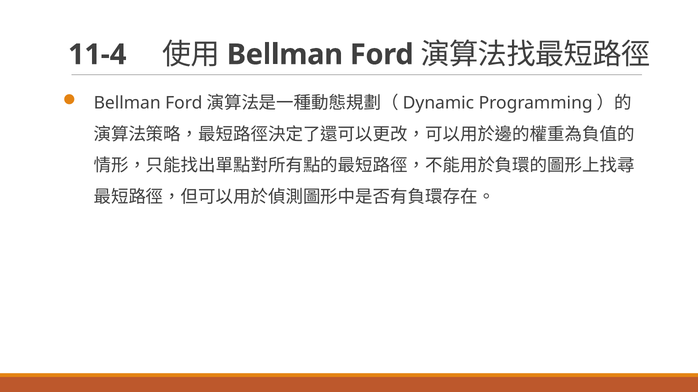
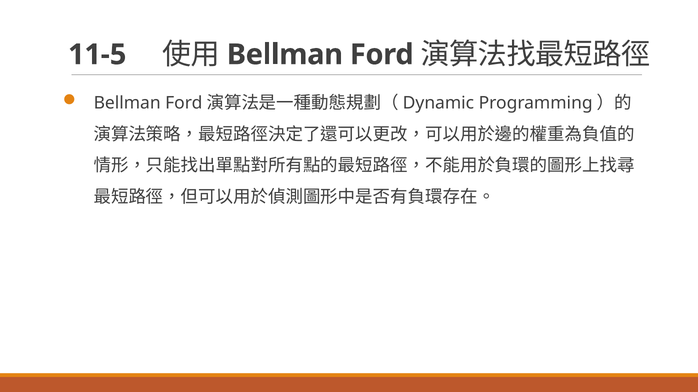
11-4: 11-4 -> 11-5
